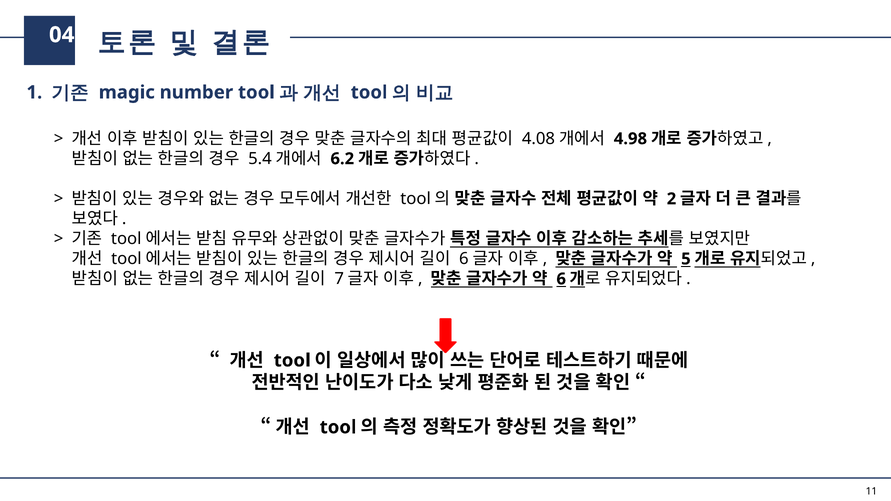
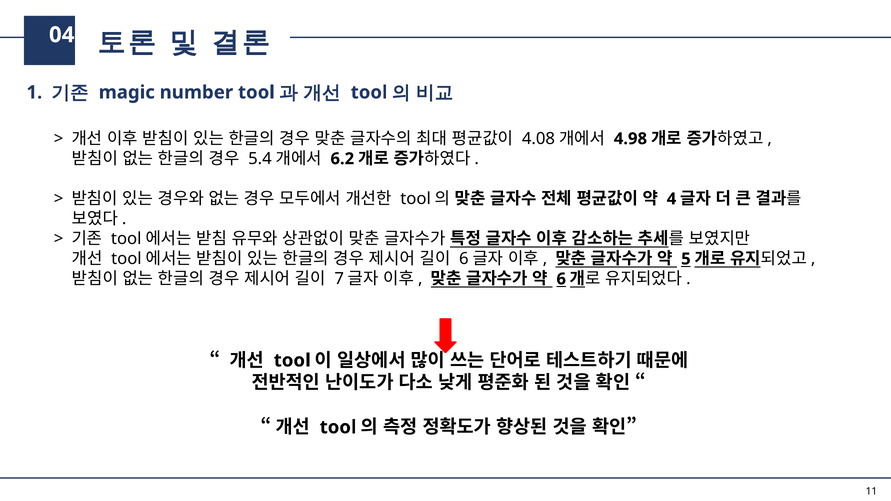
2: 2 -> 4
